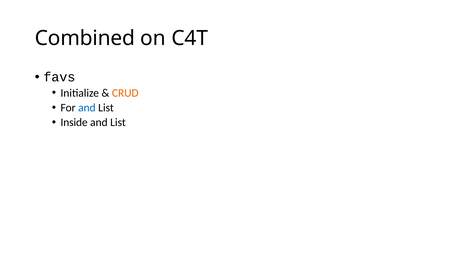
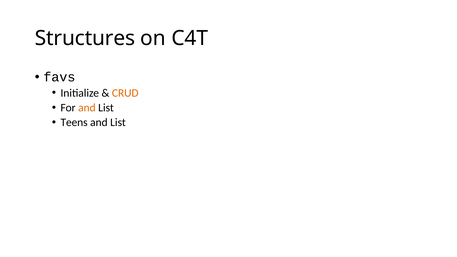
Combined: Combined -> Structures
and at (87, 108) colour: blue -> orange
Inside: Inside -> Teens
